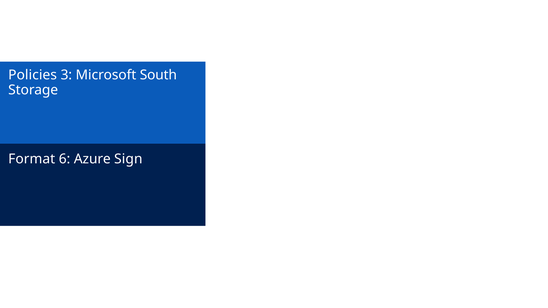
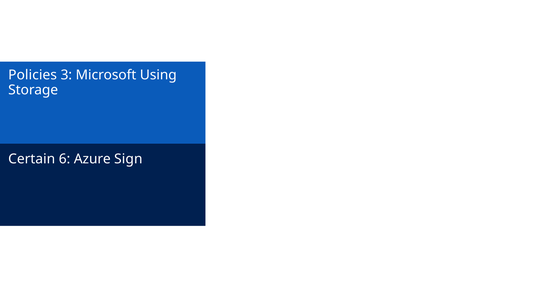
South: South -> Using
Format: Format -> Certain
